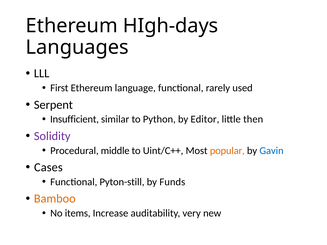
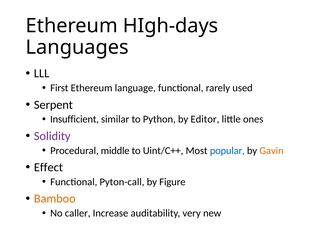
then: then -> ones
popular colour: orange -> blue
Gavin colour: blue -> orange
Cases: Cases -> Effect
Pyton-still: Pyton-still -> Pyton-call
Funds: Funds -> Figure
items: items -> caller
